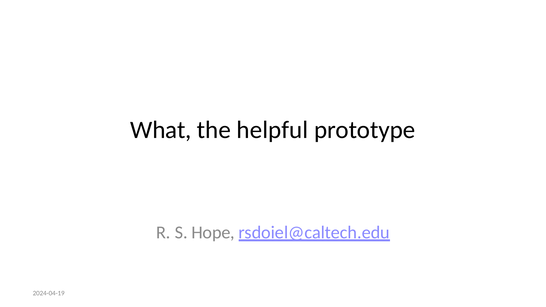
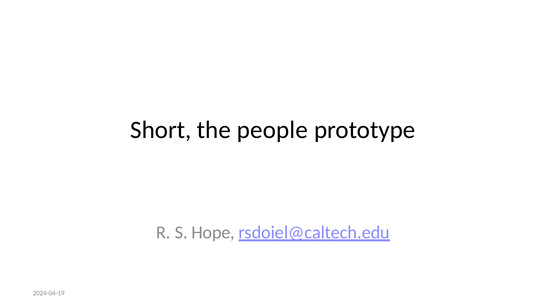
What: What -> Short
helpful: helpful -> people
